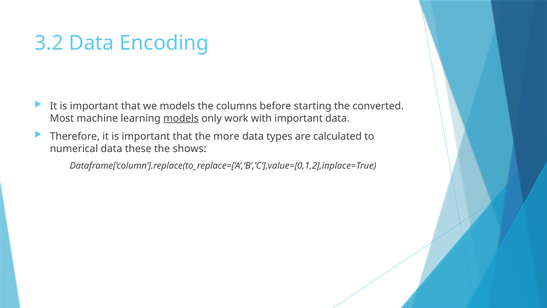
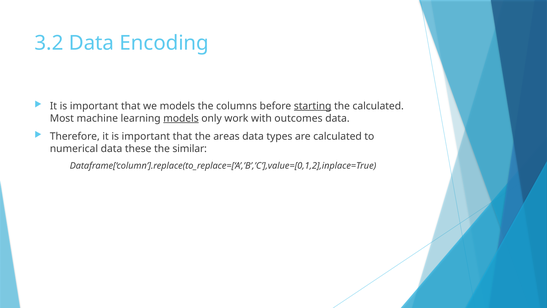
starting underline: none -> present
the converted: converted -> calculated
with important: important -> outcomes
more: more -> areas
shows: shows -> similar
